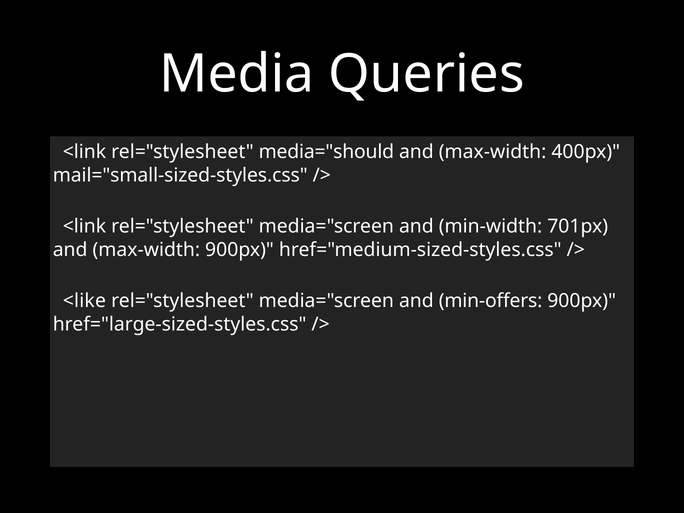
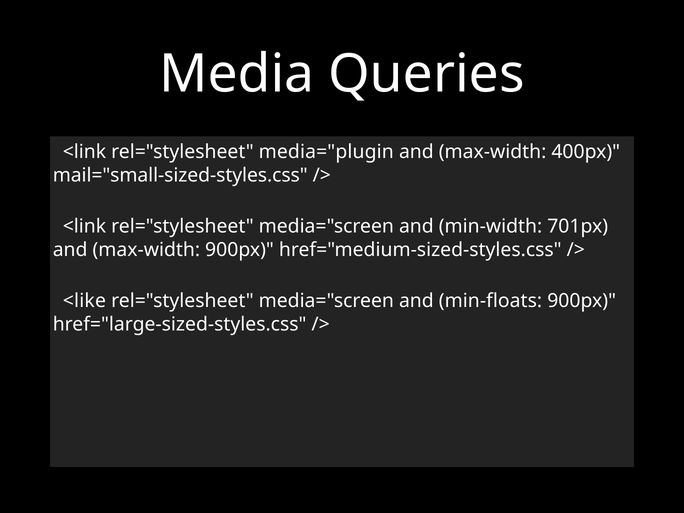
media="should: media="should -> media="plugin
min-offers: min-offers -> min-floats
